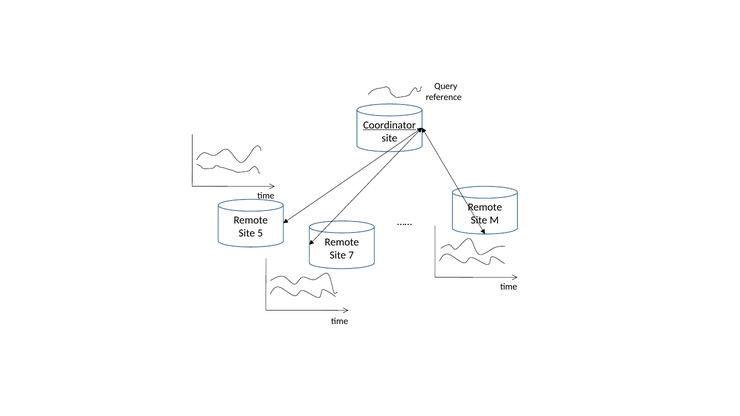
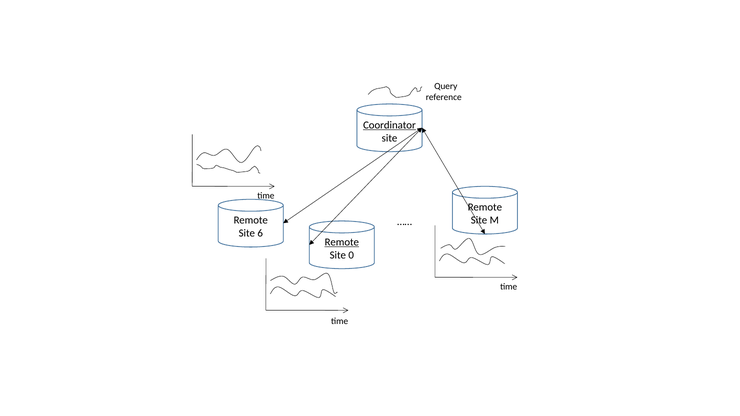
5: 5 -> 6
Remote at (342, 242) underline: none -> present
7: 7 -> 0
